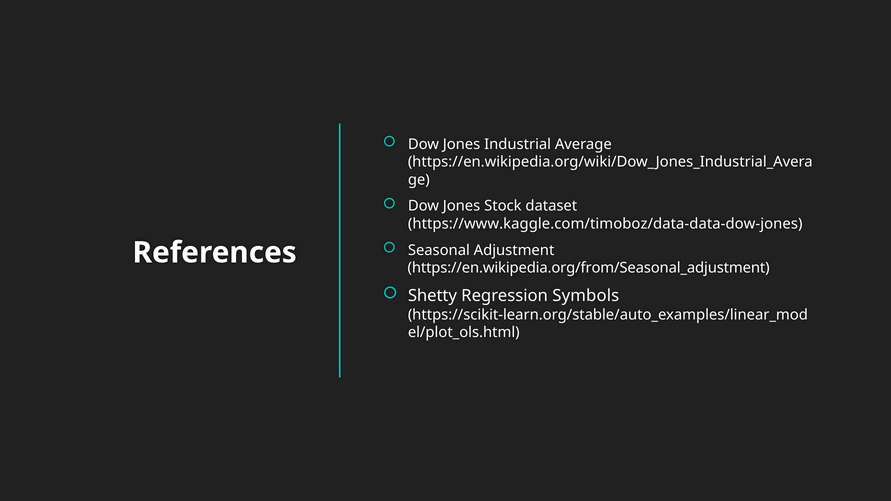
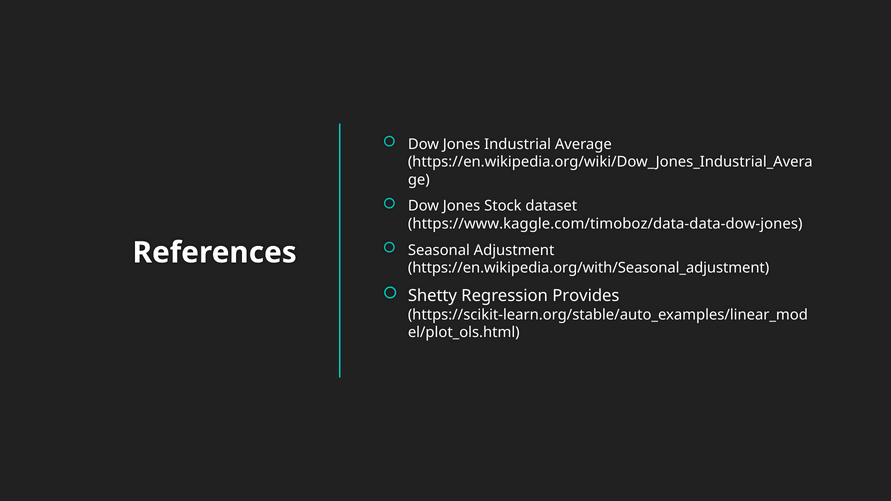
https://en.wikipedia.org/from/Seasonal_adjustment: https://en.wikipedia.org/from/Seasonal_adjustment -> https://en.wikipedia.org/with/Seasonal_adjustment
Symbols: Symbols -> Provides
